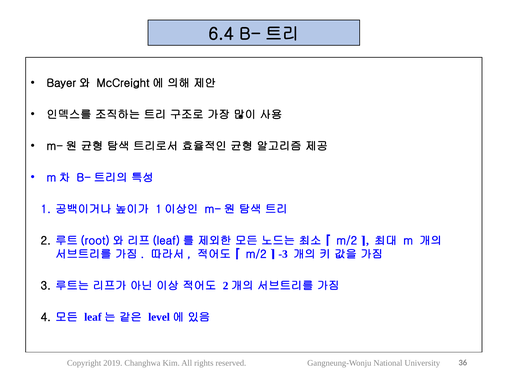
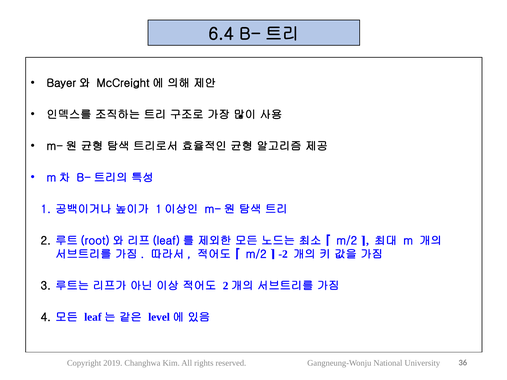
-3: -3 -> -2
